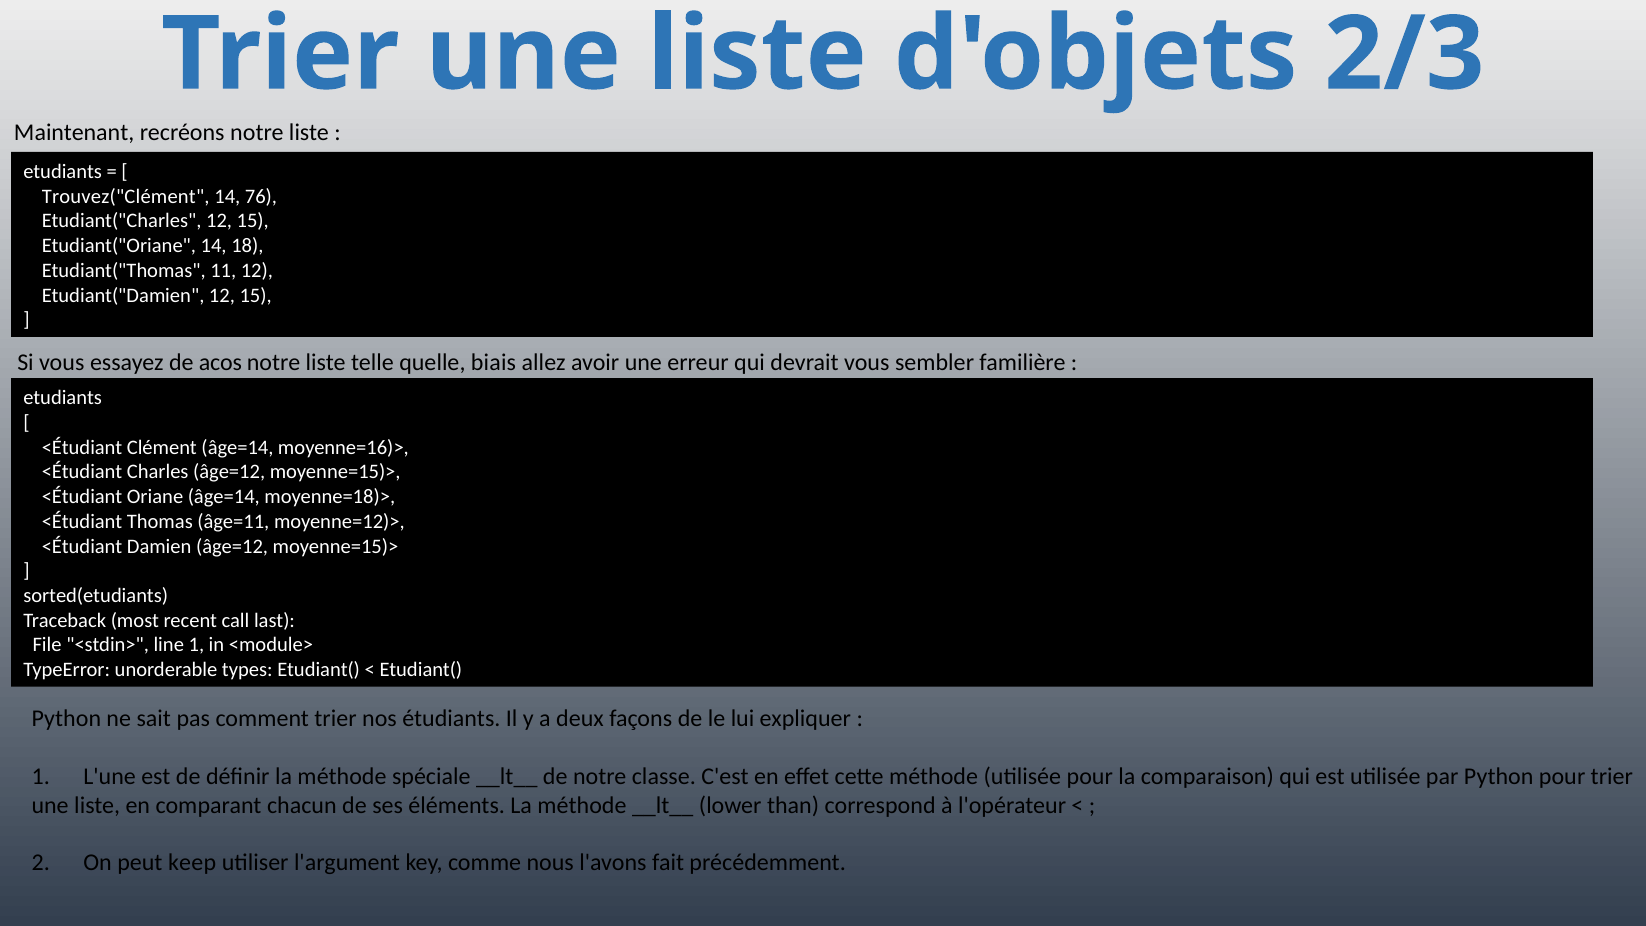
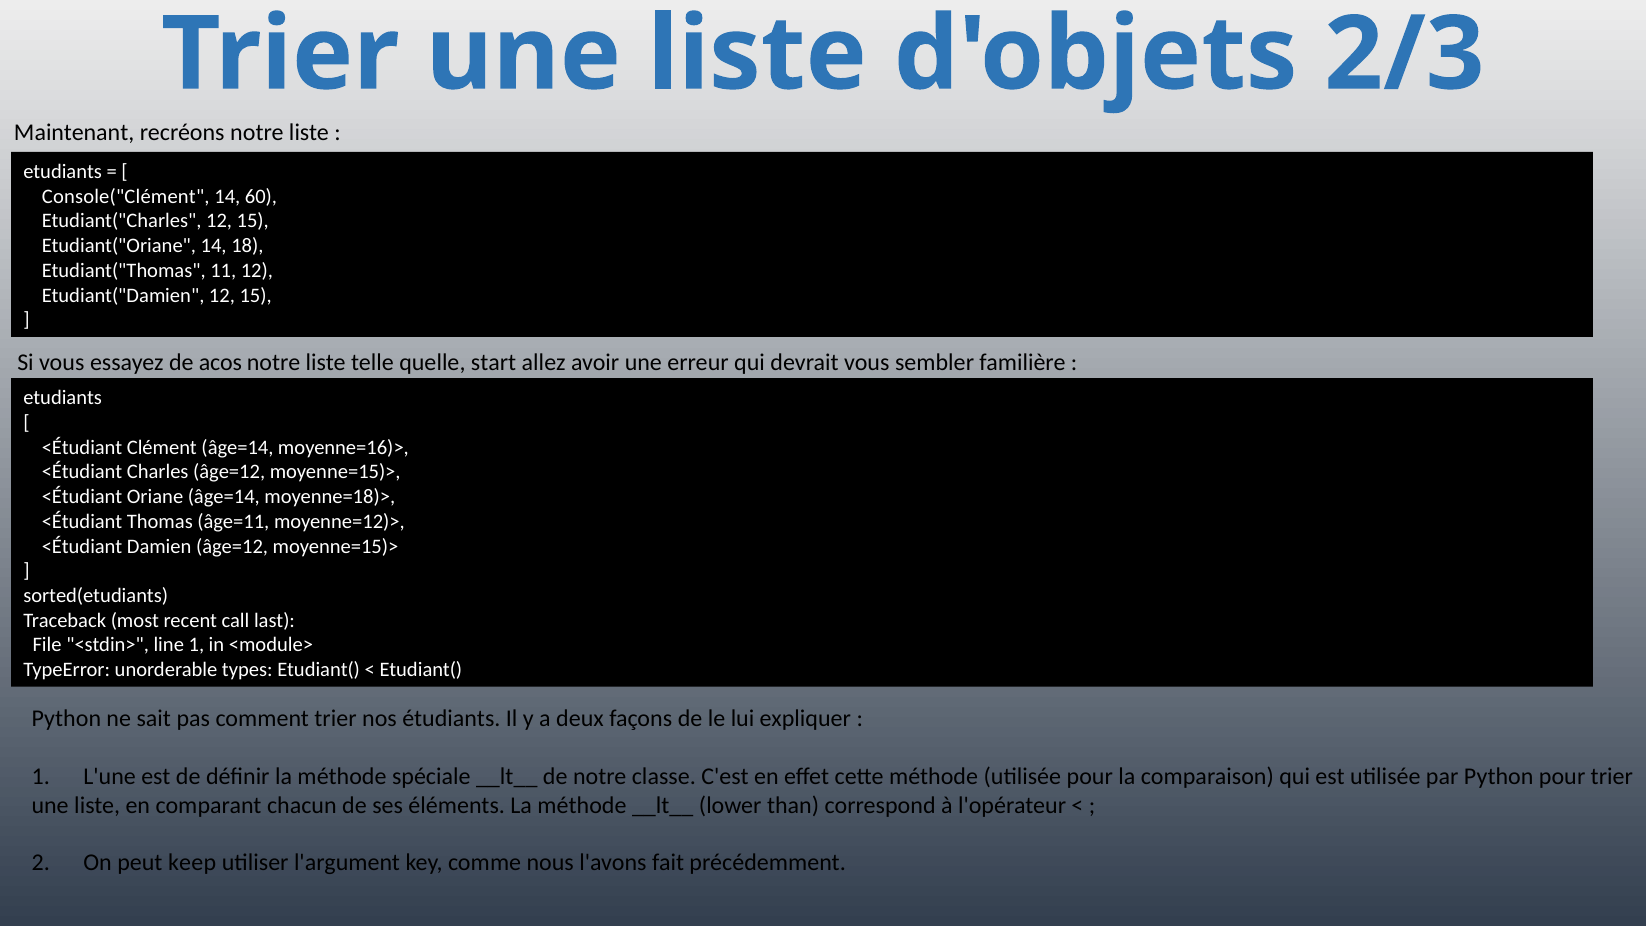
Trouvez("Clément: Trouvez("Clément -> Console("Clément
76: 76 -> 60
biais: biais -> start
